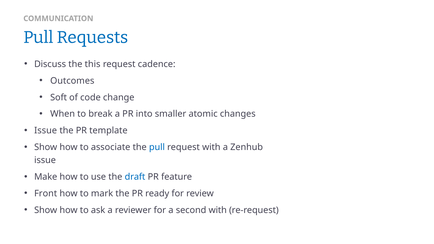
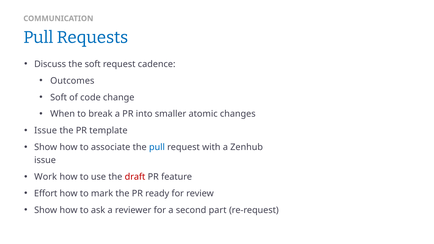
the this: this -> soft
Make: Make -> Work
draft colour: blue -> red
Front: Front -> Effort
second with: with -> part
